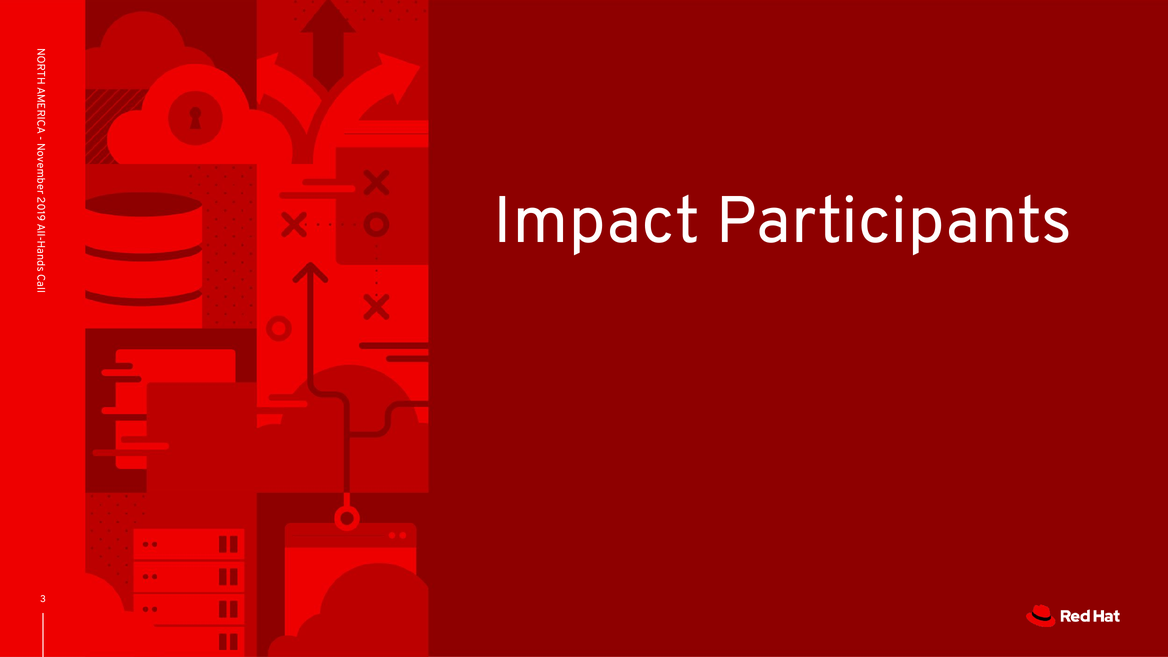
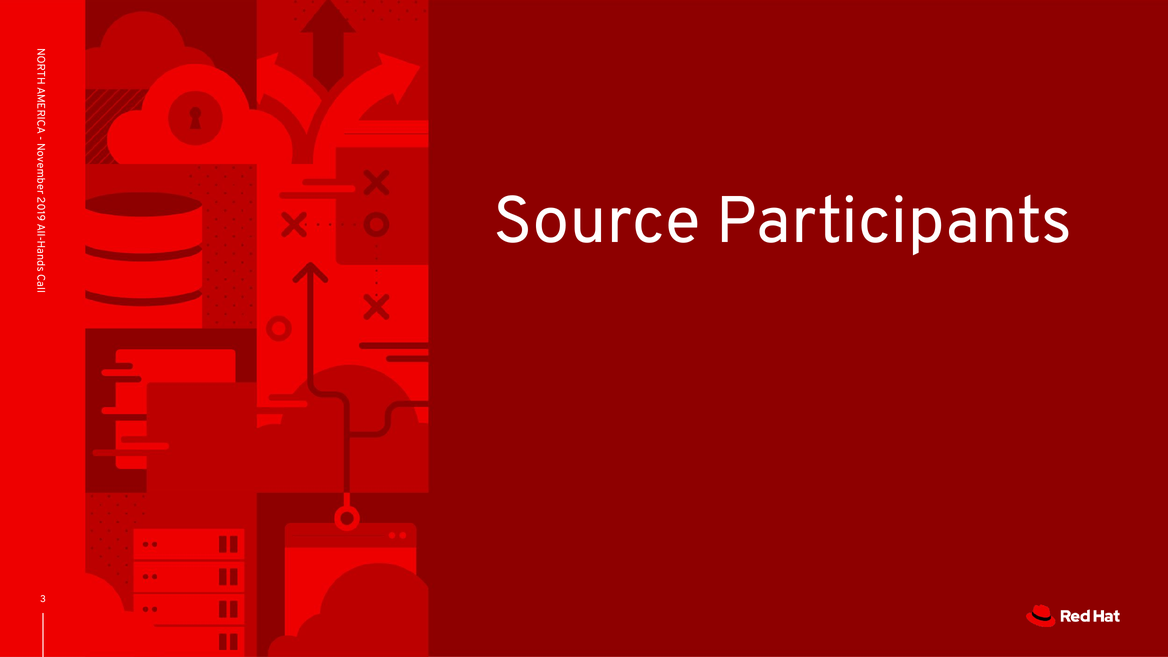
Impact: Impact -> Source
